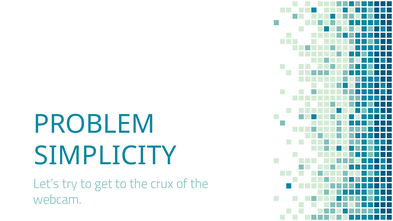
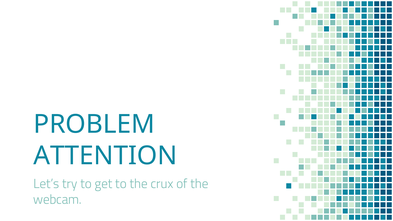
SIMPLICITY: SIMPLICITY -> ATTENTION
